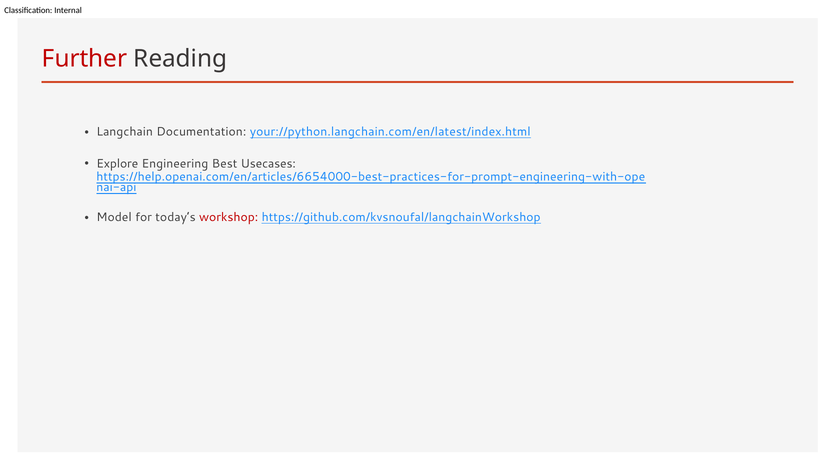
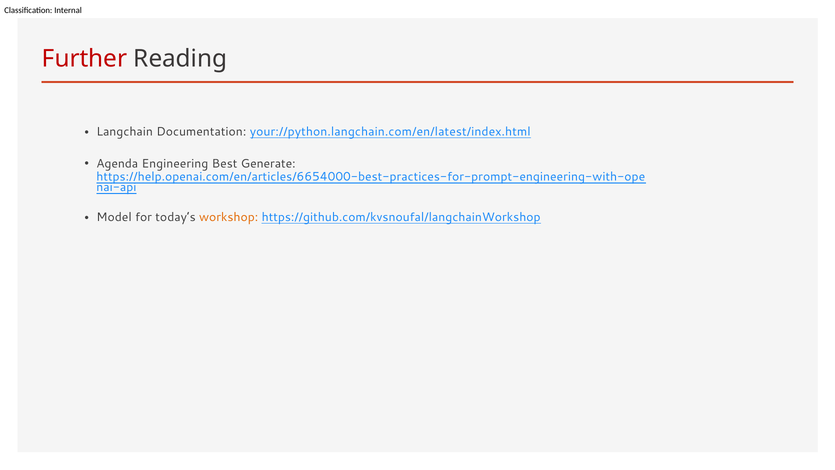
Explore: Explore -> Agenda
Usecases: Usecases -> Generate
workshop colour: red -> orange
